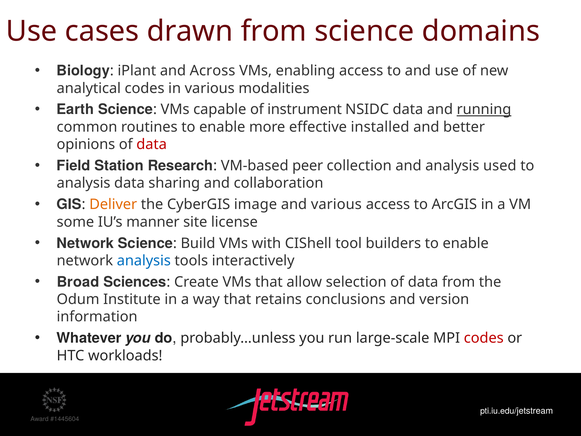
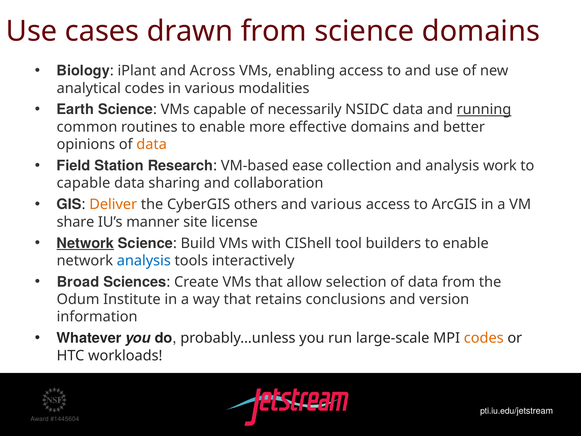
instrument: instrument -> necessarily
effective installed: installed -> domains
data at (152, 144) colour: red -> orange
peer: peer -> ease
used: used -> work
analysis at (84, 183): analysis -> capable
image: image -> others
some: some -> share
Network at (85, 243) underline: none -> present
codes at (484, 338) colour: red -> orange
